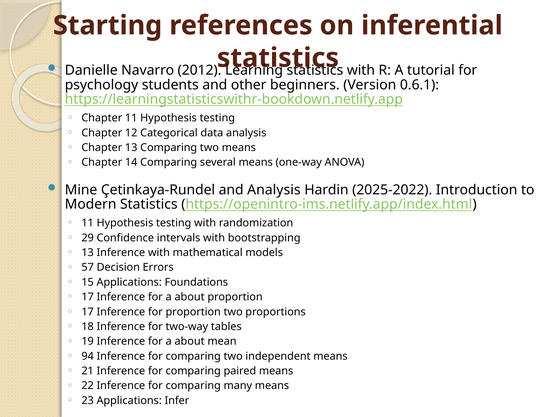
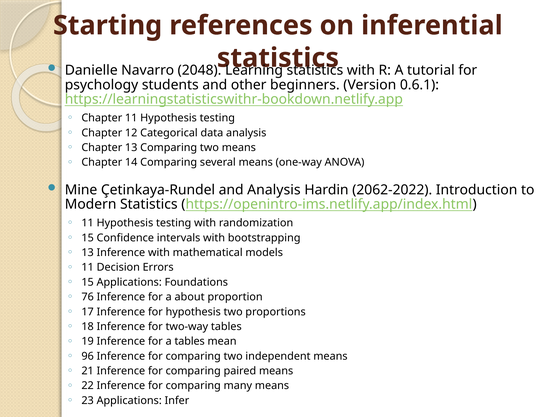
2012: 2012 -> 2048
2025-2022: 2025-2022 -> 2062-2022
29 at (88, 238): 29 -> 15
57 at (88, 267): 57 -> 11
17 at (88, 297): 17 -> 76
for proportion: proportion -> hypothesis
about at (190, 341): about -> tables
94: 94 -> 96
